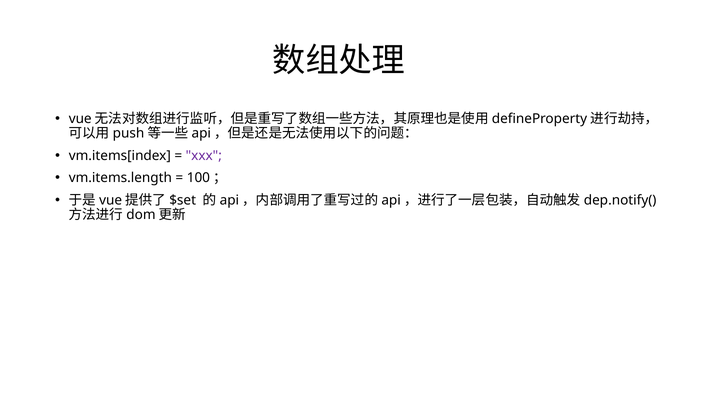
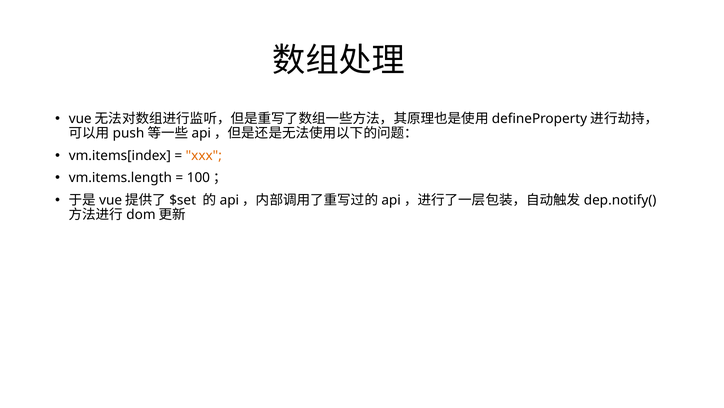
xxx colour: purple -> orange
